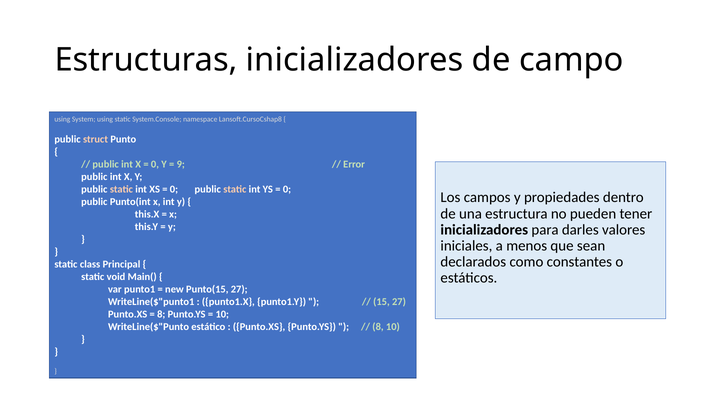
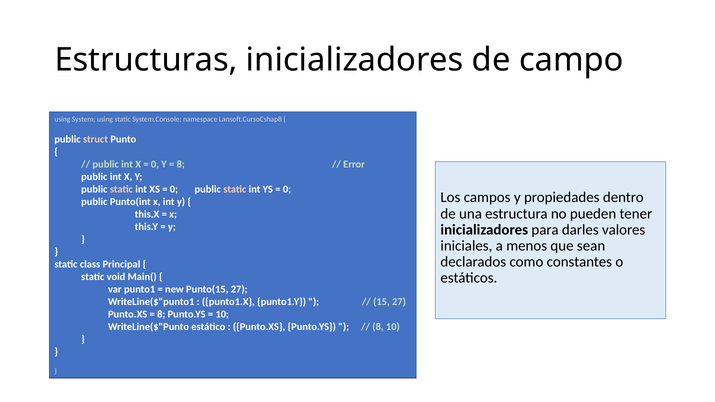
9 at (181, 164): 9 -> 8
